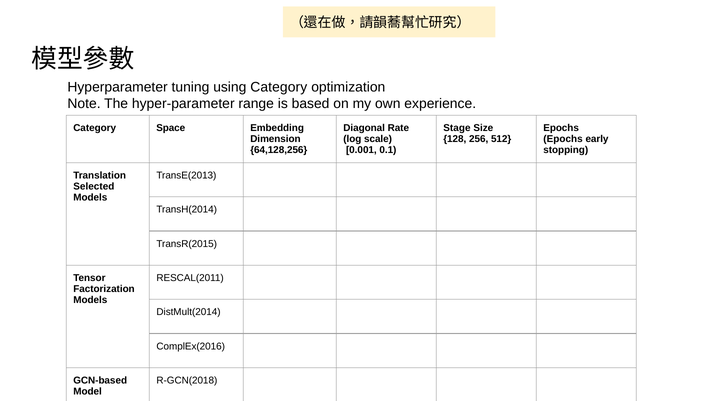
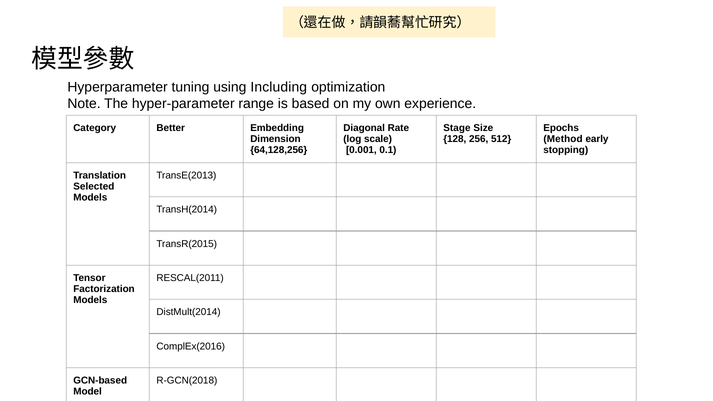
using Category: Category -> Including
Space: Space -> Better
Epochs at (563, 139): Epochs -> Method
